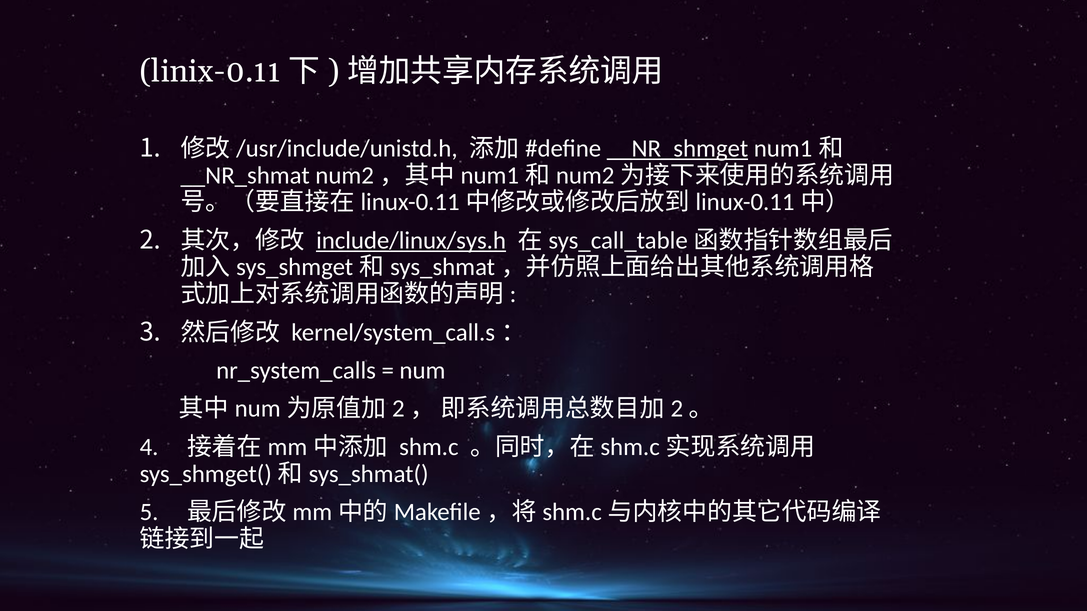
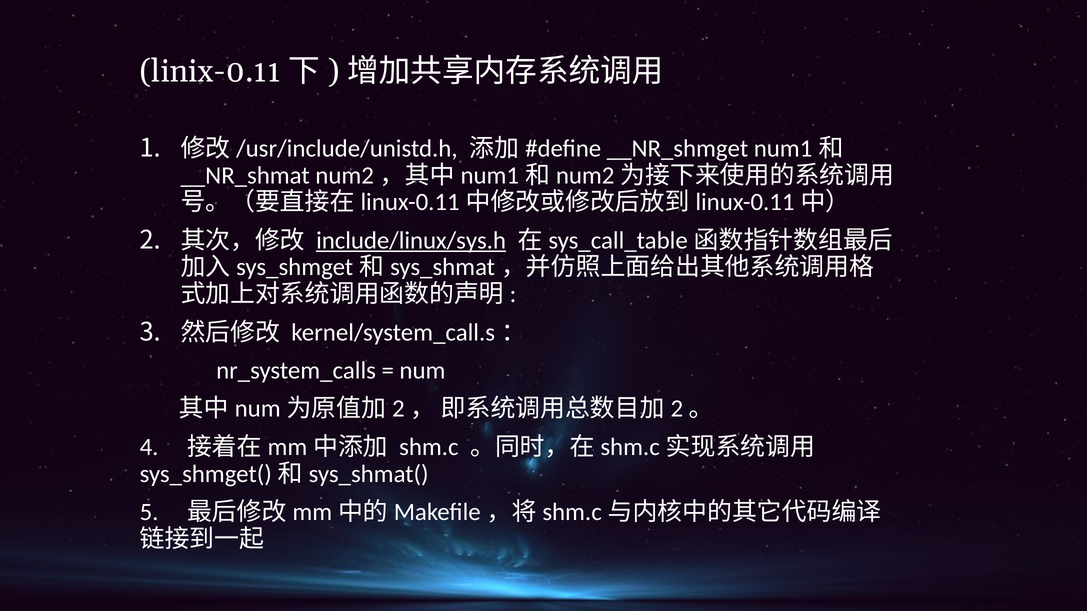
__NR_shmget underline: present -> none
